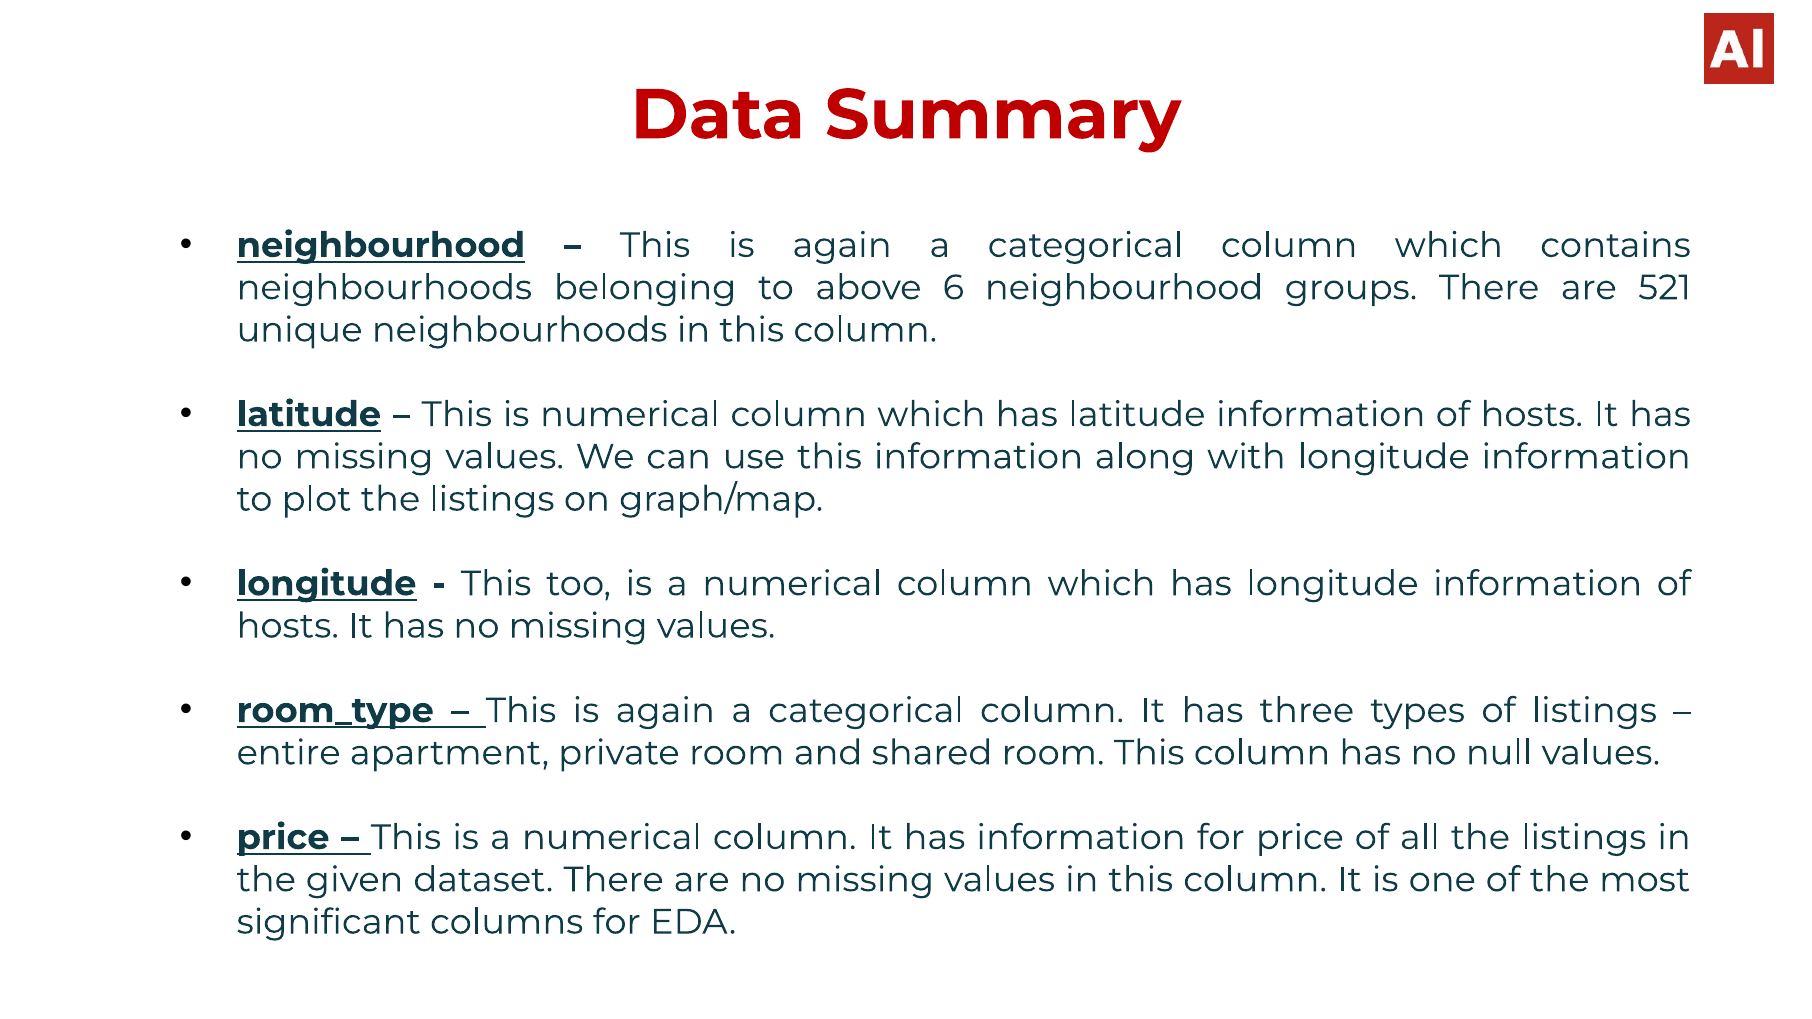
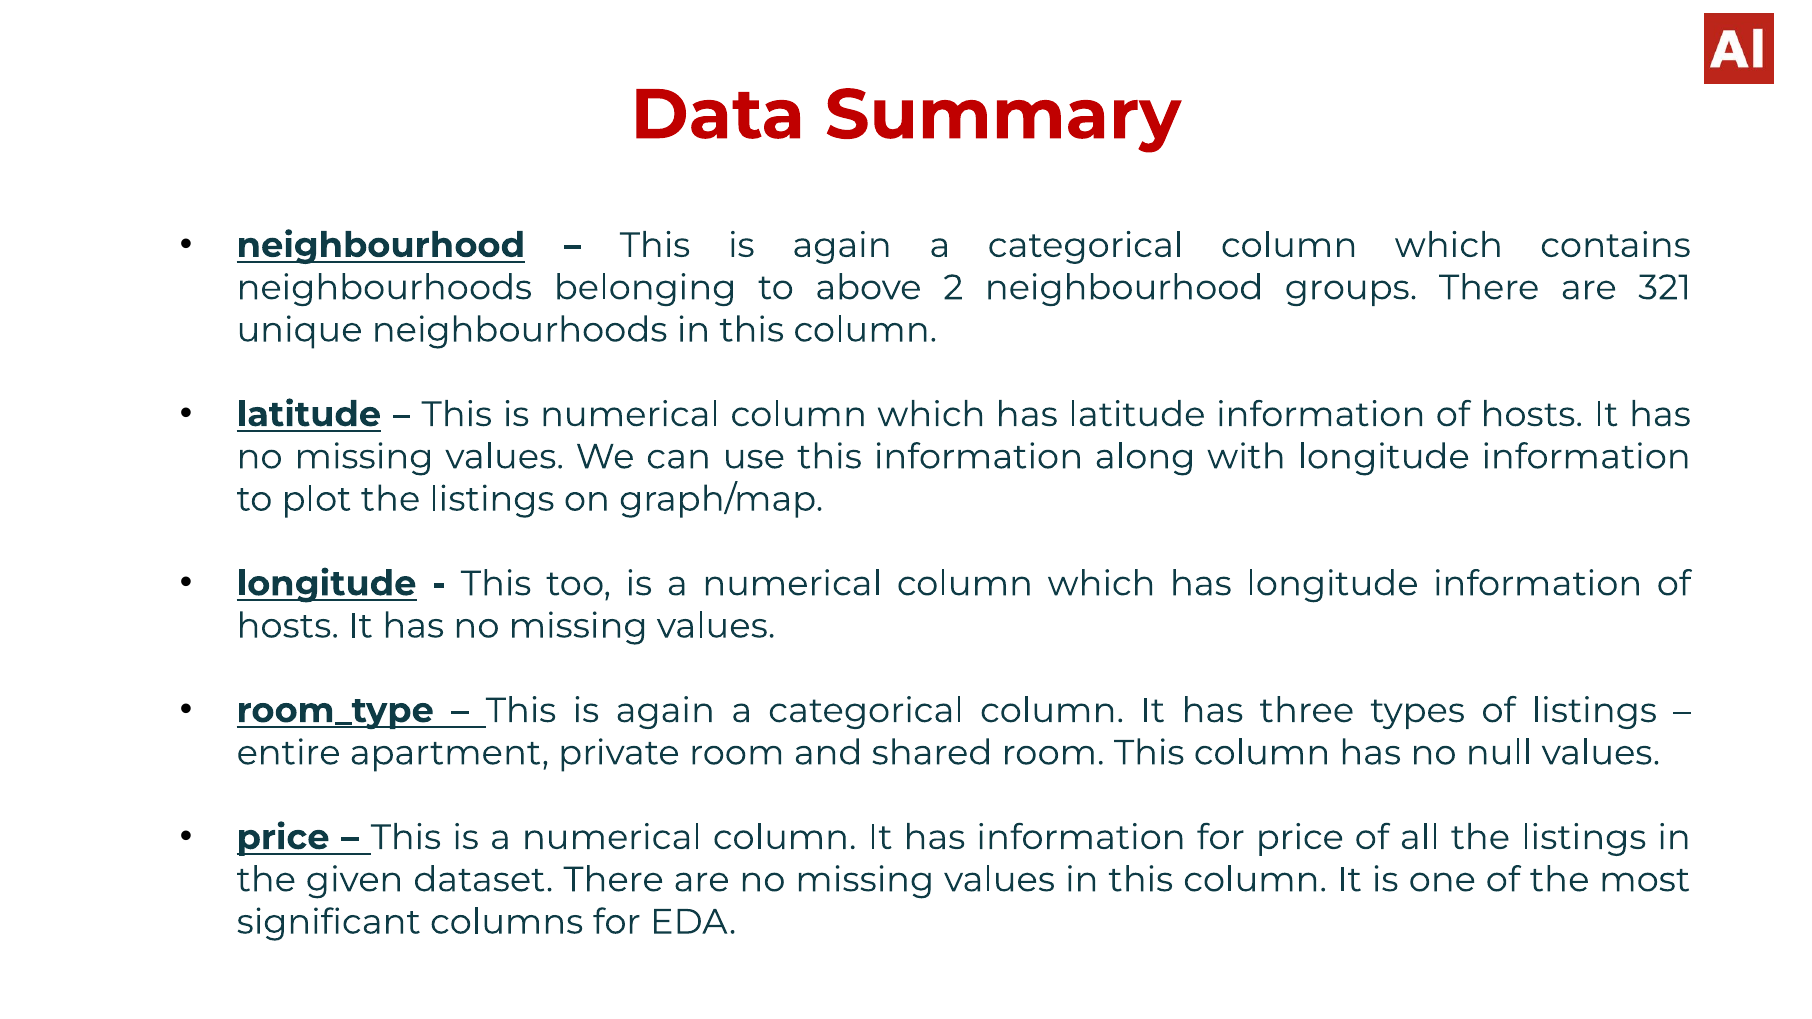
6: 6 -> 2
521: 521 -> 321
